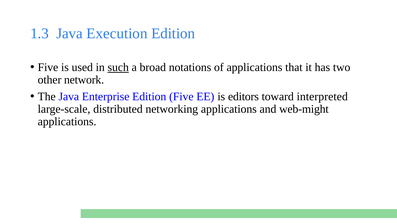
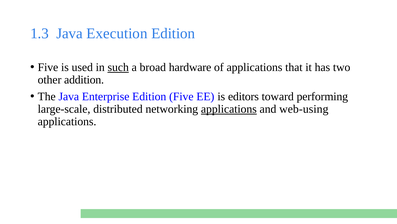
notations: notations -> hardware
network: network -> addition
interpreted: interpreted -> performing
applications at (229, 109) underline: none -> present
web-might: web-might -> web-using
